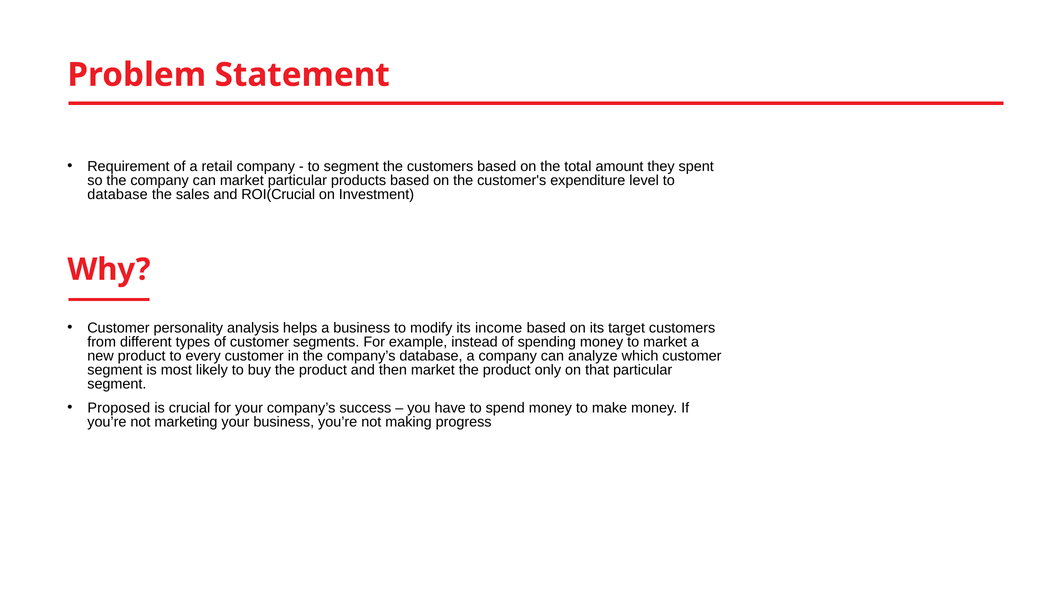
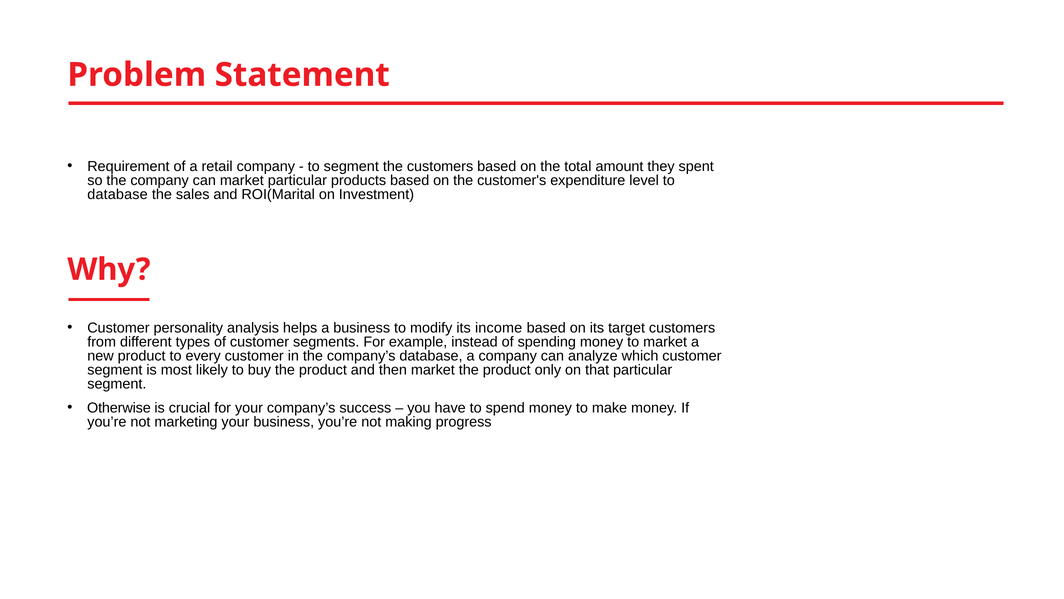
ROI(Crucial: ROI(Crucial -> ROI(Marital
Proposed: Proposed -> Otherwise
